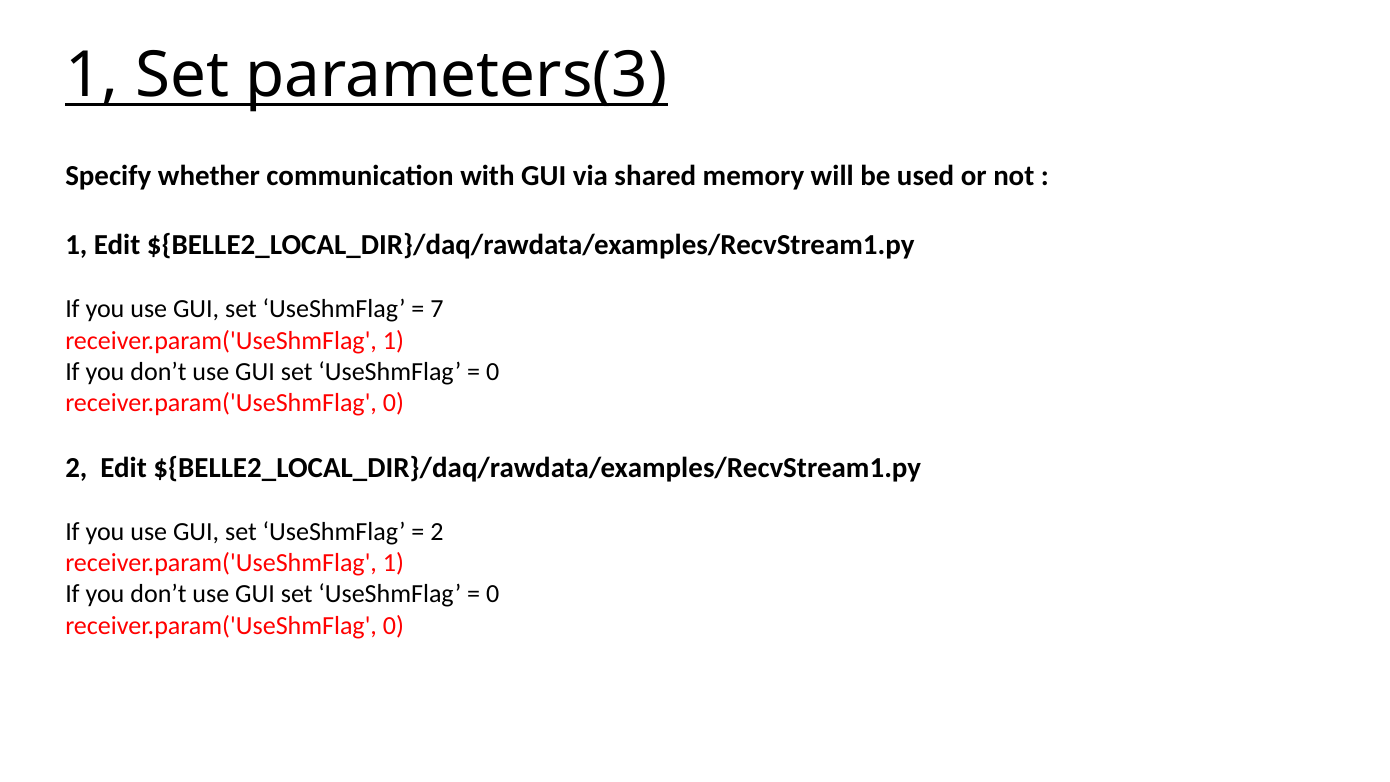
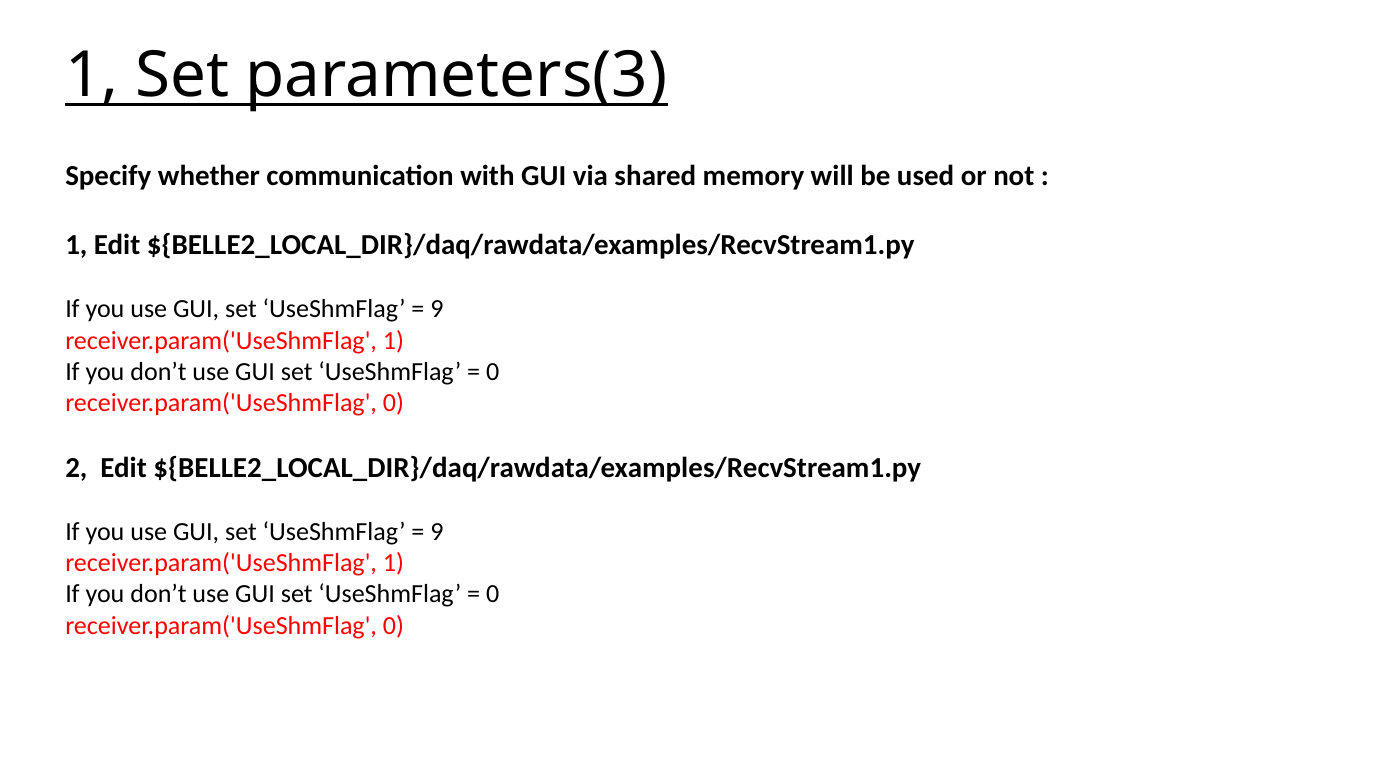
7 at (437, 309): 7 -> 9
2 at (437, 532): 2 -> 9
